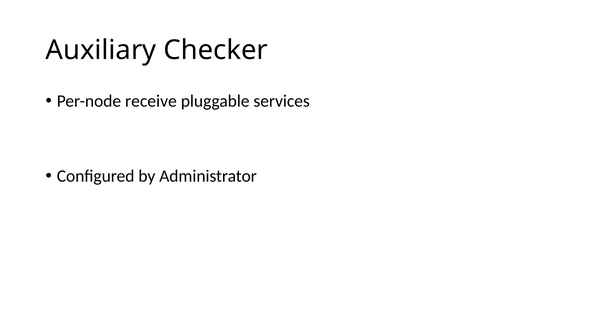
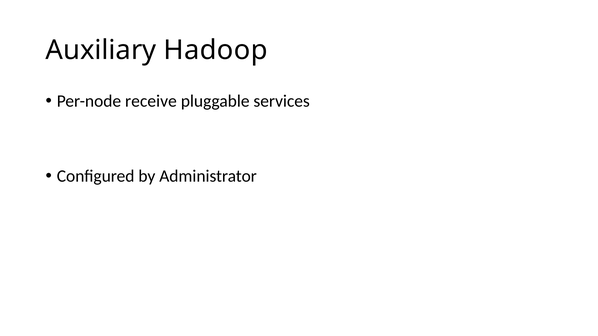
Checker: Checker -> Hadoop
